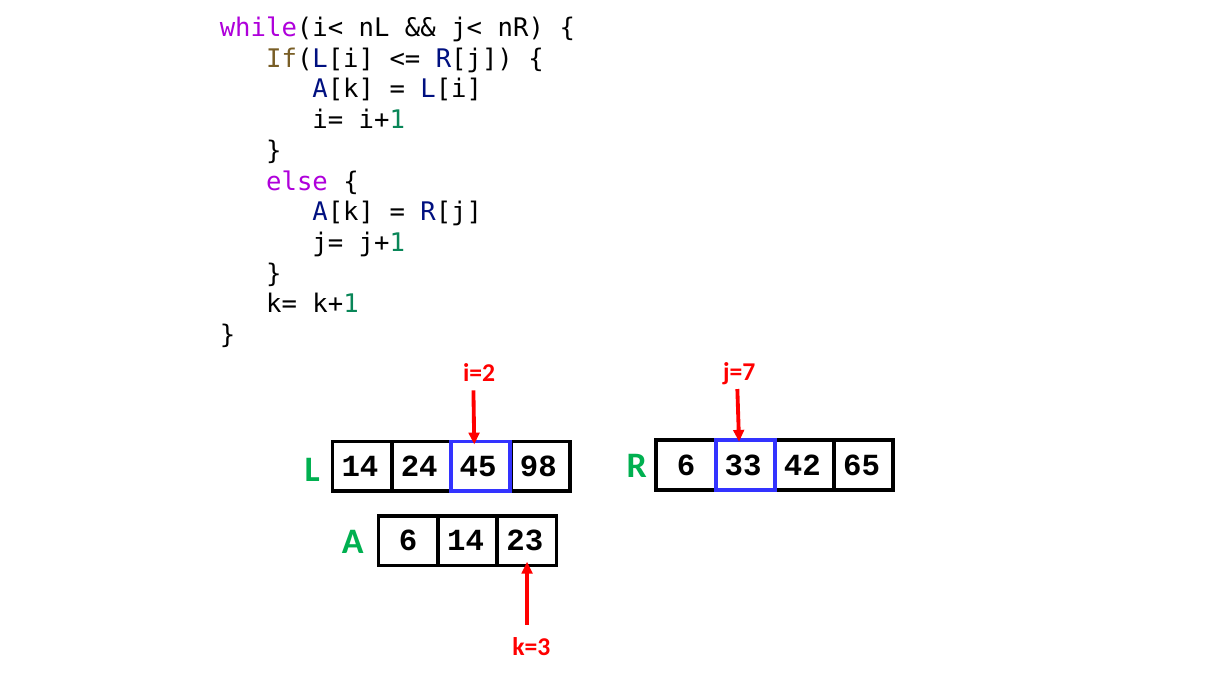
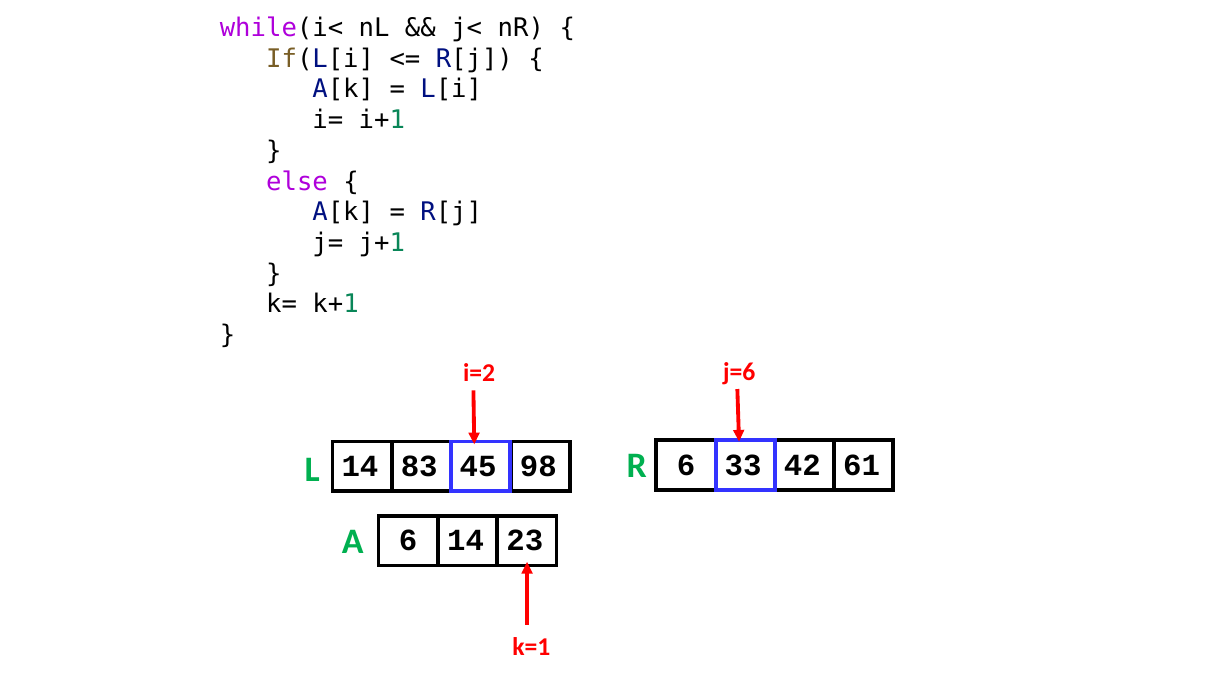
j=7: j=7 -> j=6
24: 24 -> 83
65: 65 -> 61
k=3: k=3 -> k=1
